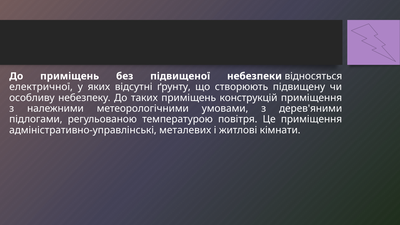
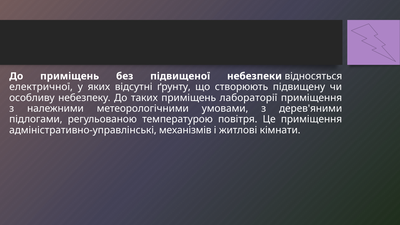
конструкцій: конструкцій -> лабораторії
металевих: металевих -> механізмів
